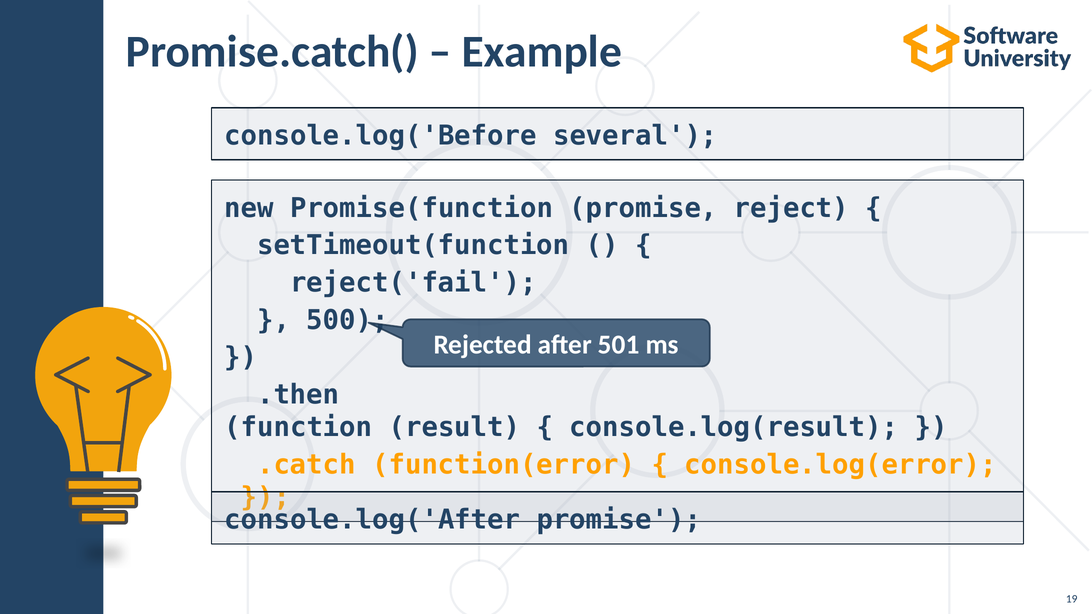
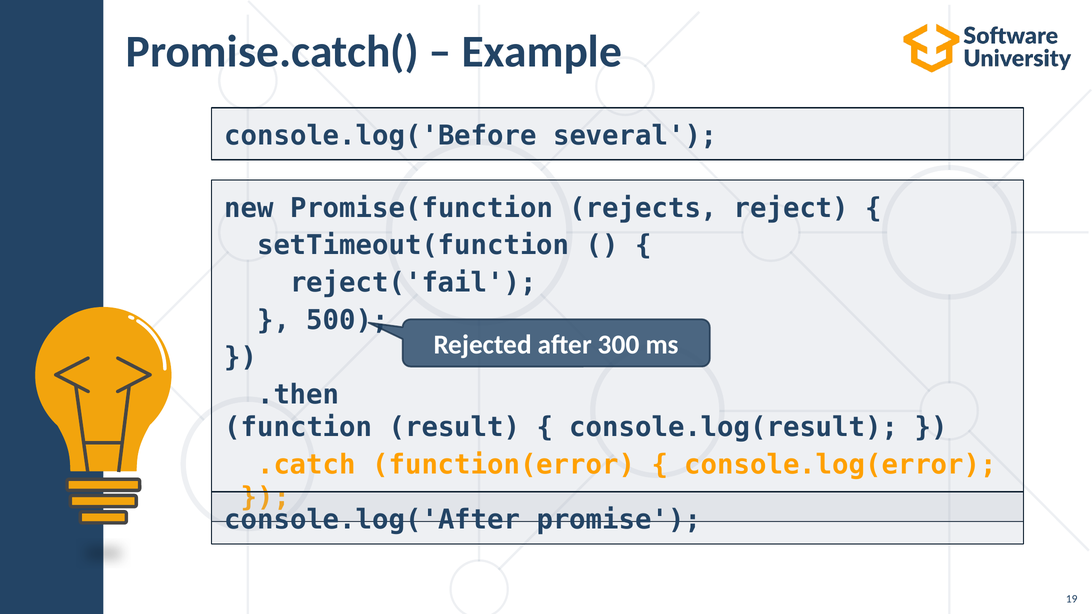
Promise(function promise: promise -> rejects
501: 501 -> 300
